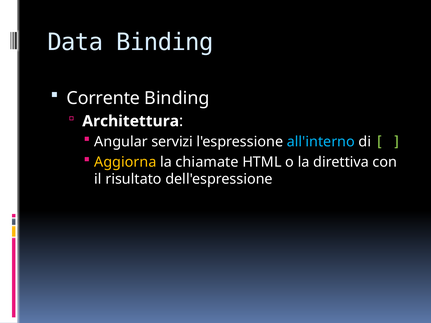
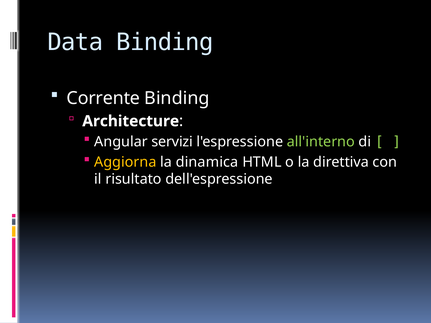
Architettura: Architettura -> Architecture
all'interno colour: light blue -> light green
chiamate: chiamate -> dinamica
